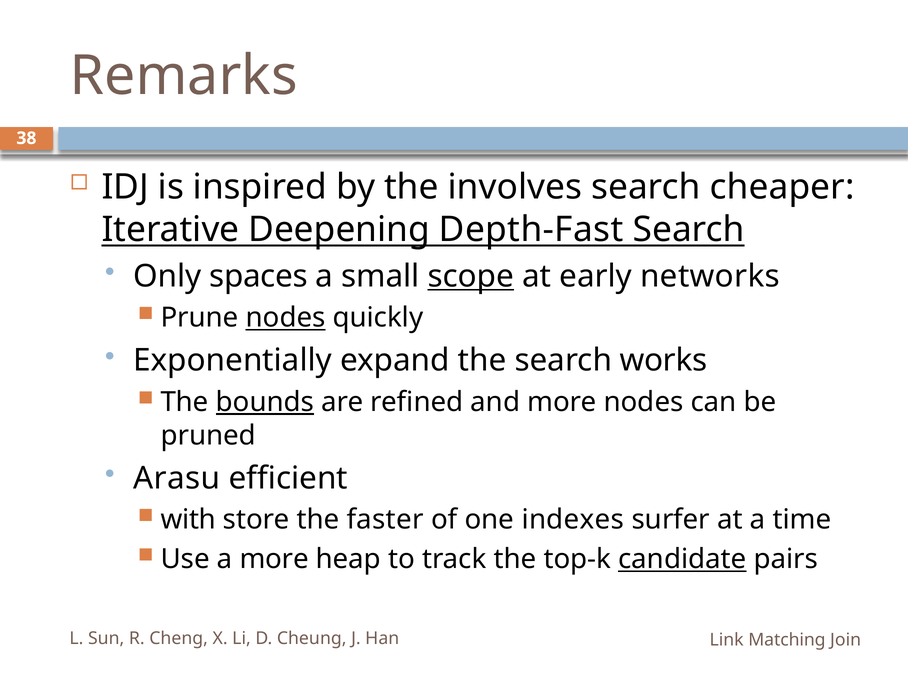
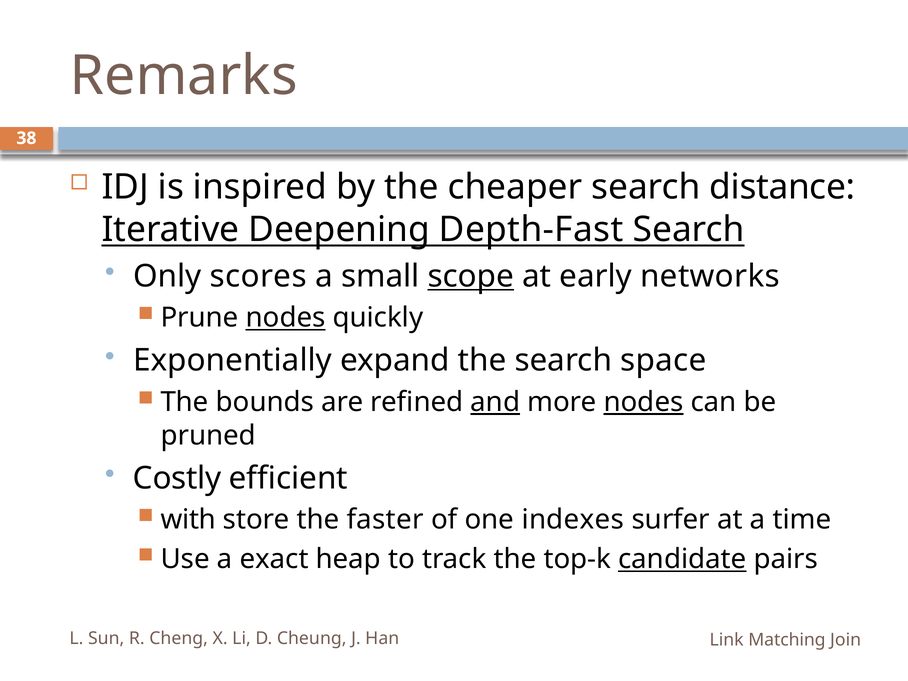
involves: involves -> cheaper
cheaper: cheaper -> distance
spaces: spaces -> scores
works: works -> space
bounds underline: present -> none
and underline: none -> present
nodes at (644, 402) underline: none -> present
Arasu: Arasu -> Costly
a more: more -> exact
